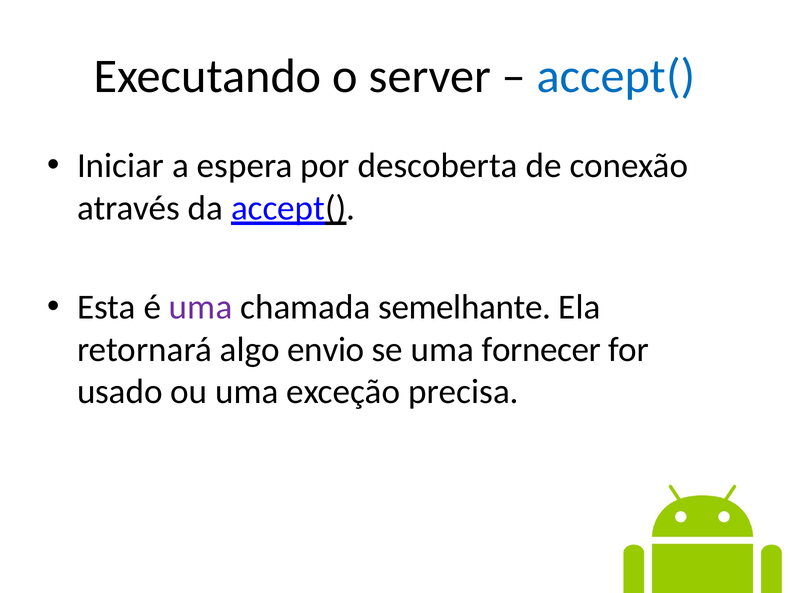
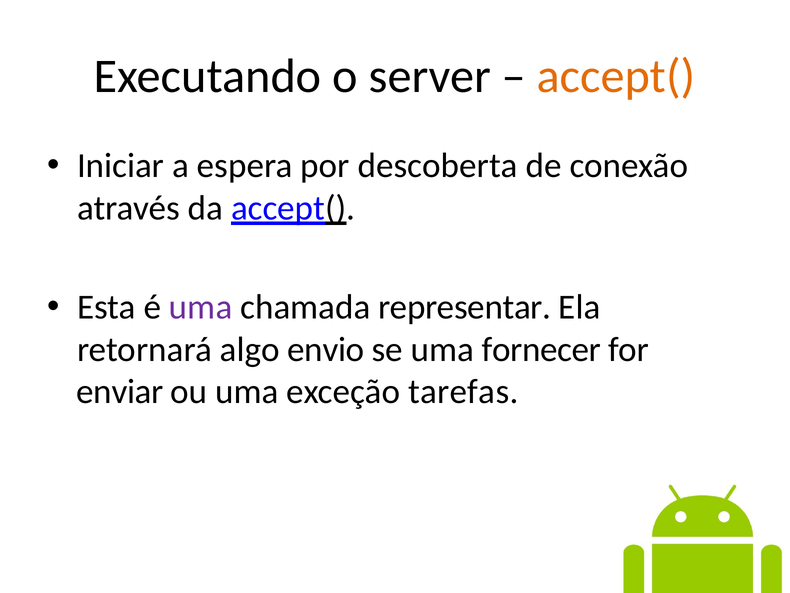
accept( at (616, 76) colour: blue -> orange
semelhante: semelhante -> representar
usado: usado -> enviar
precisa: precisa -> tarefas
